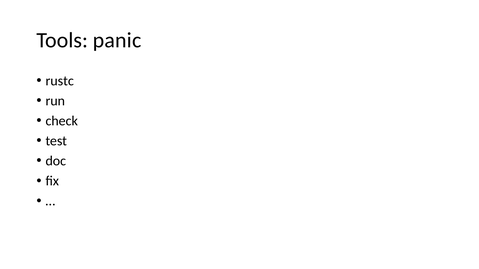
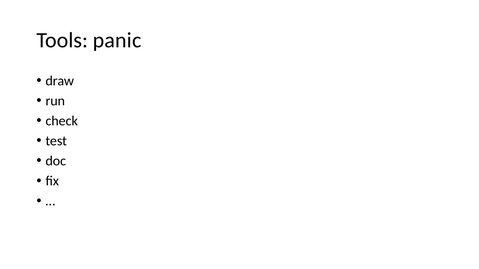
rustc: rustc -> draw
